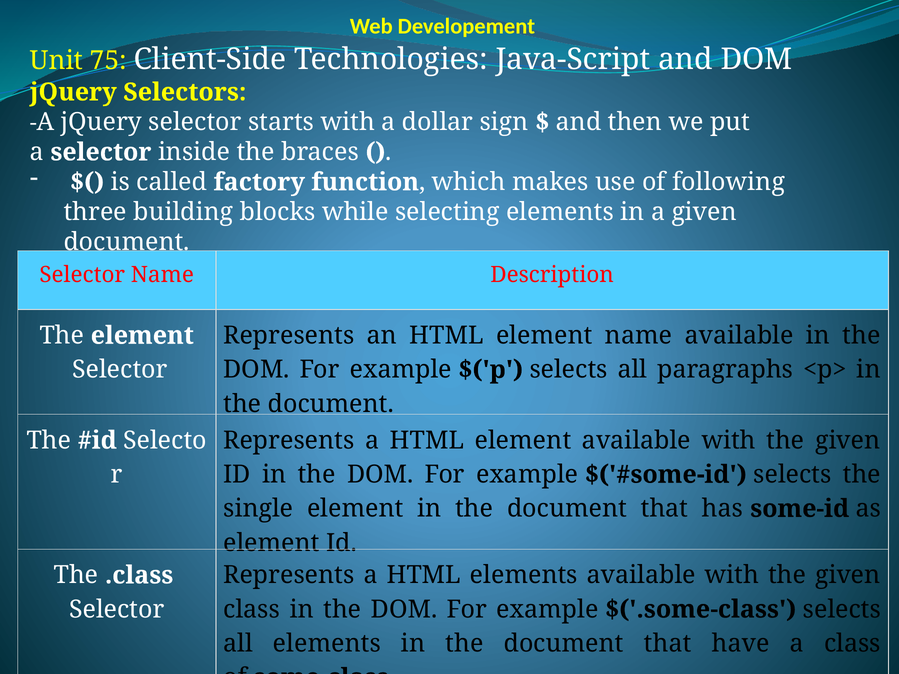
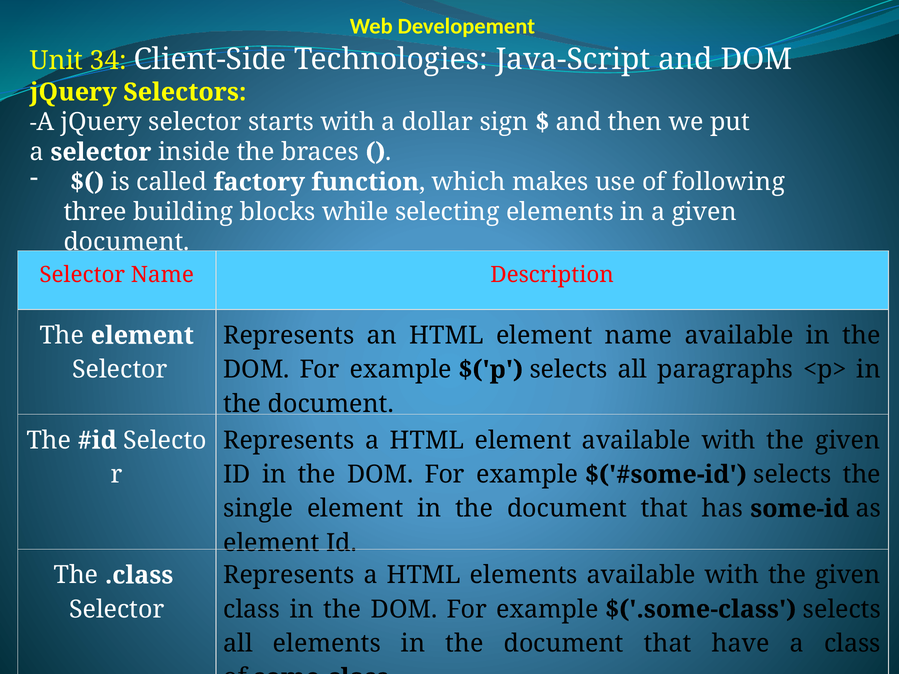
75: 75 -> 34
